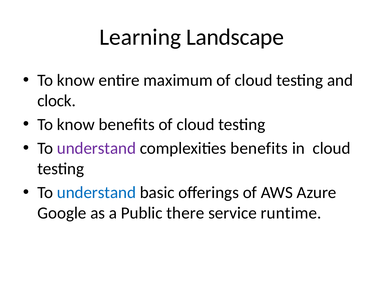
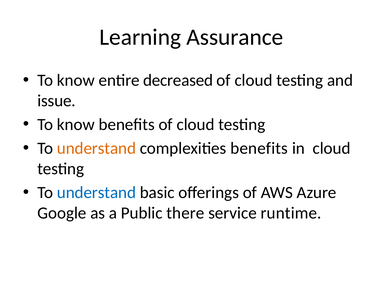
Landscape: Landscape -> Assurance
maximum: maximum -> decreased
clock: clock -> issue
understand at (96, 148) colour: purple -> orange
